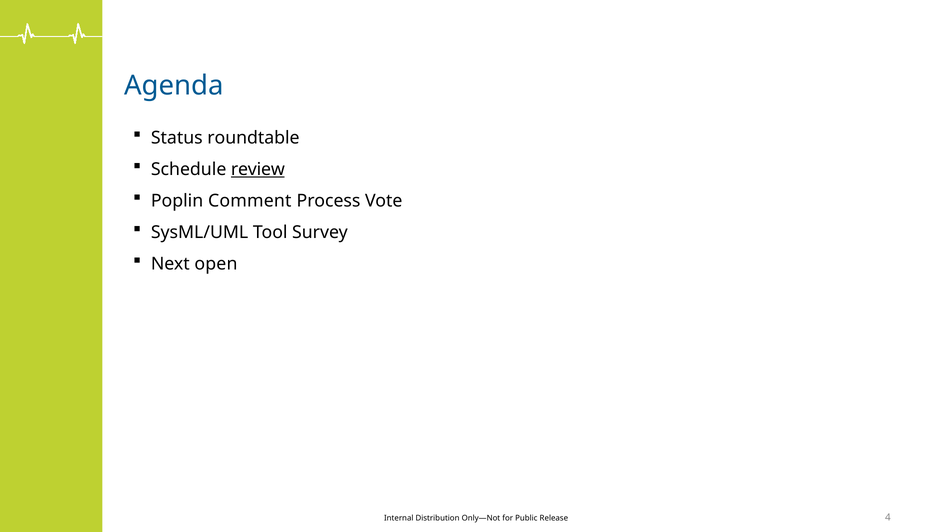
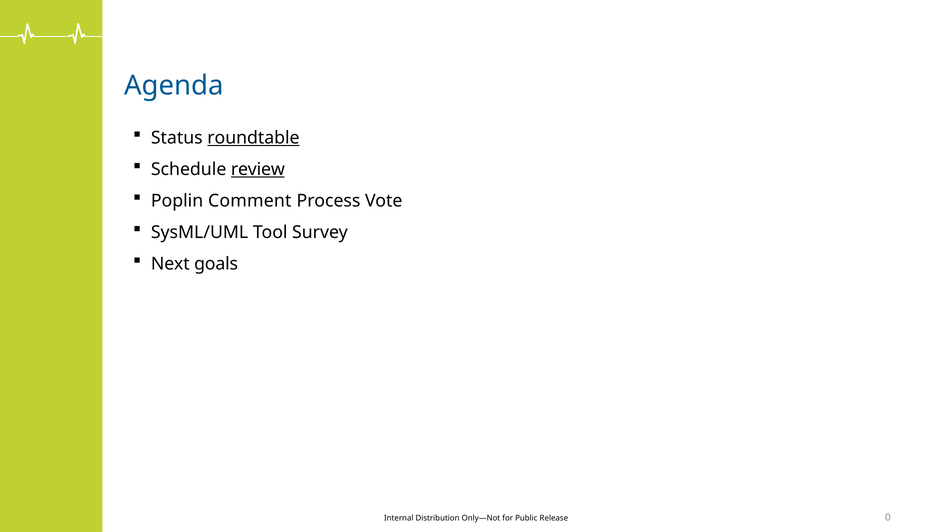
roundtable underline: none -> present
open: open -> goals
4: 4 -> 0
